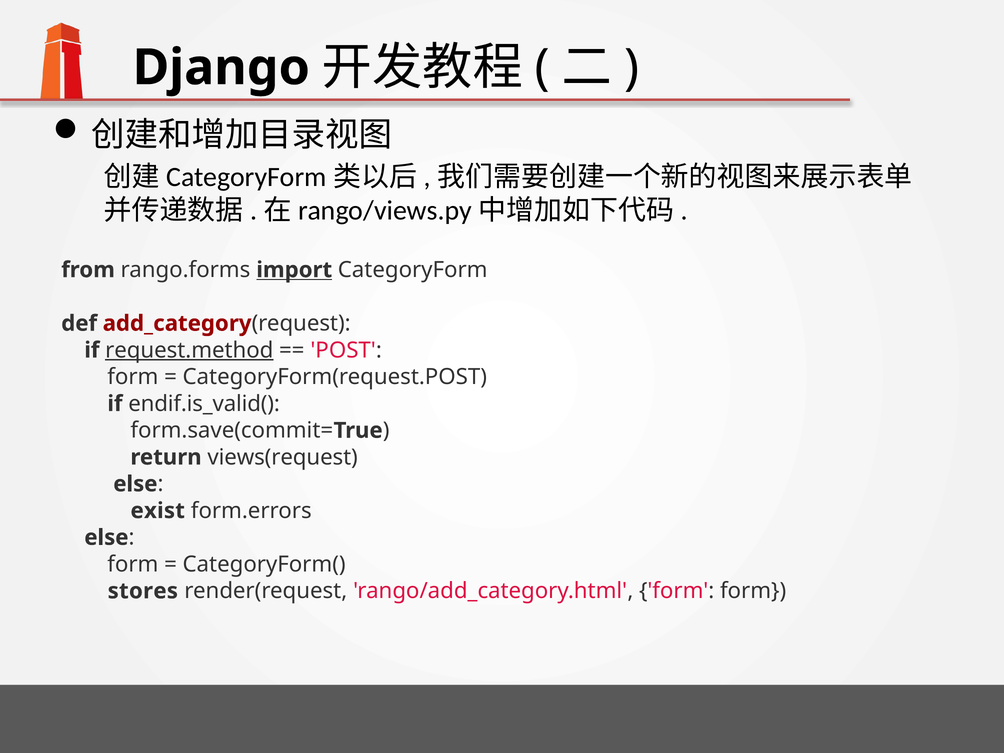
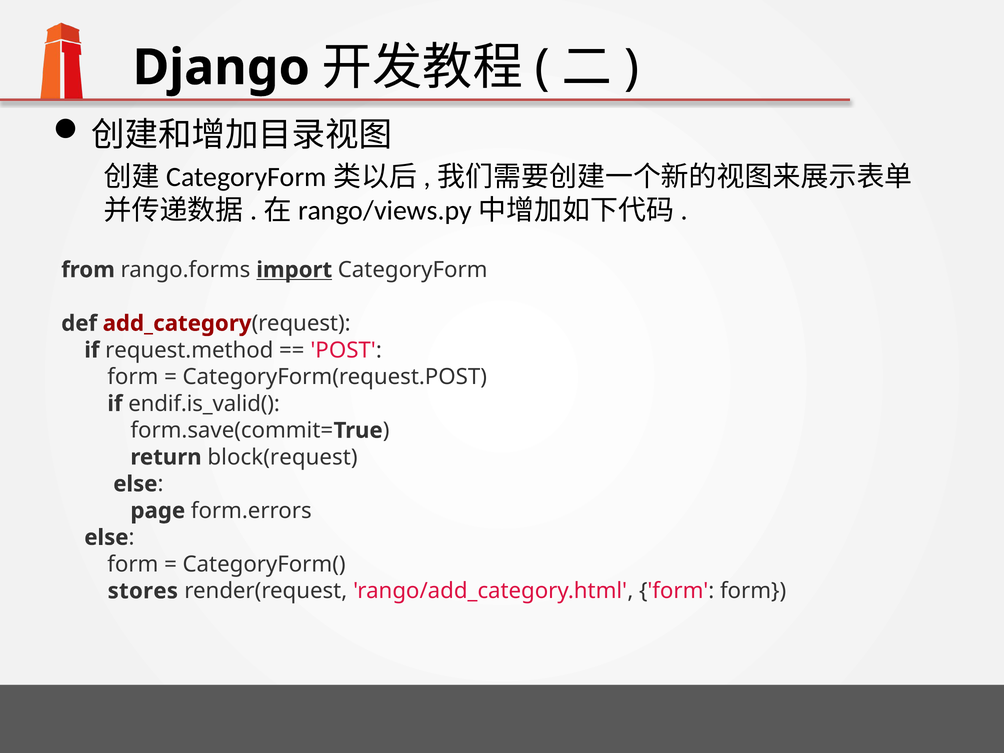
request.method underline: present -> none
views(request: views(request -> block(request
exist: exist -> page
